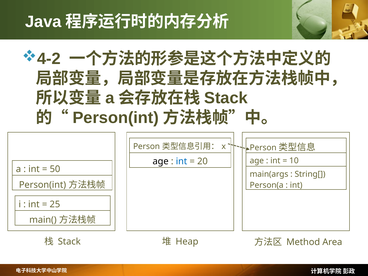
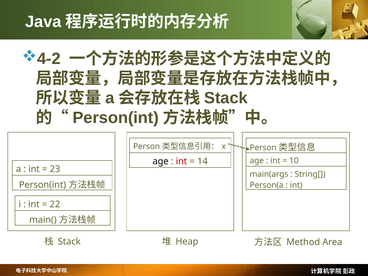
int at (181, 161) colour: blue -> red
20: 20 -> 14
50: 50 -> 23
25: 25 -> 22
